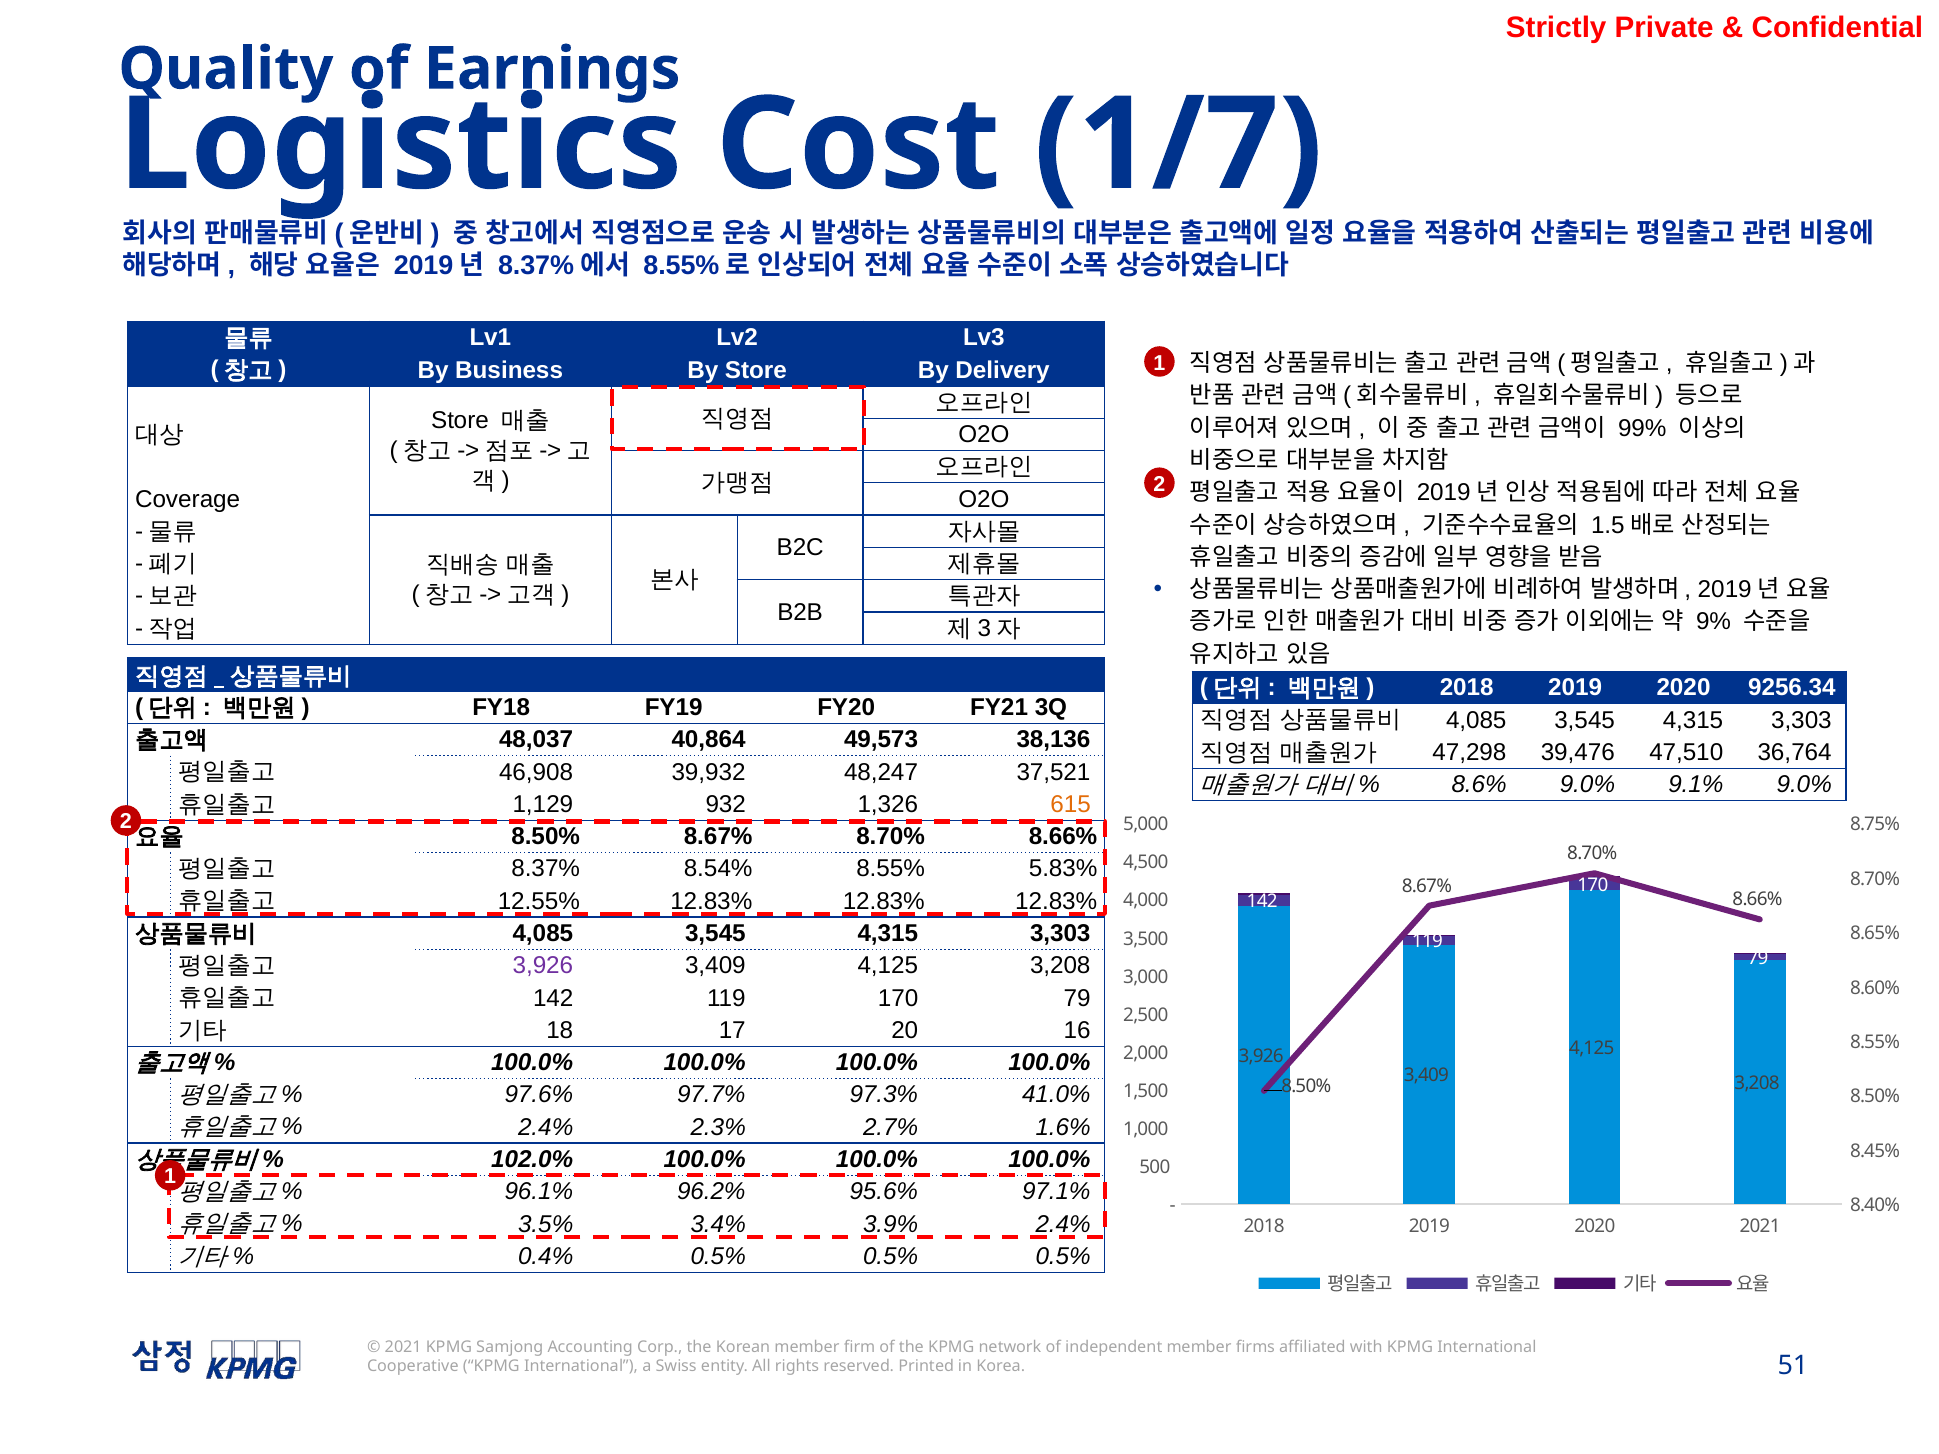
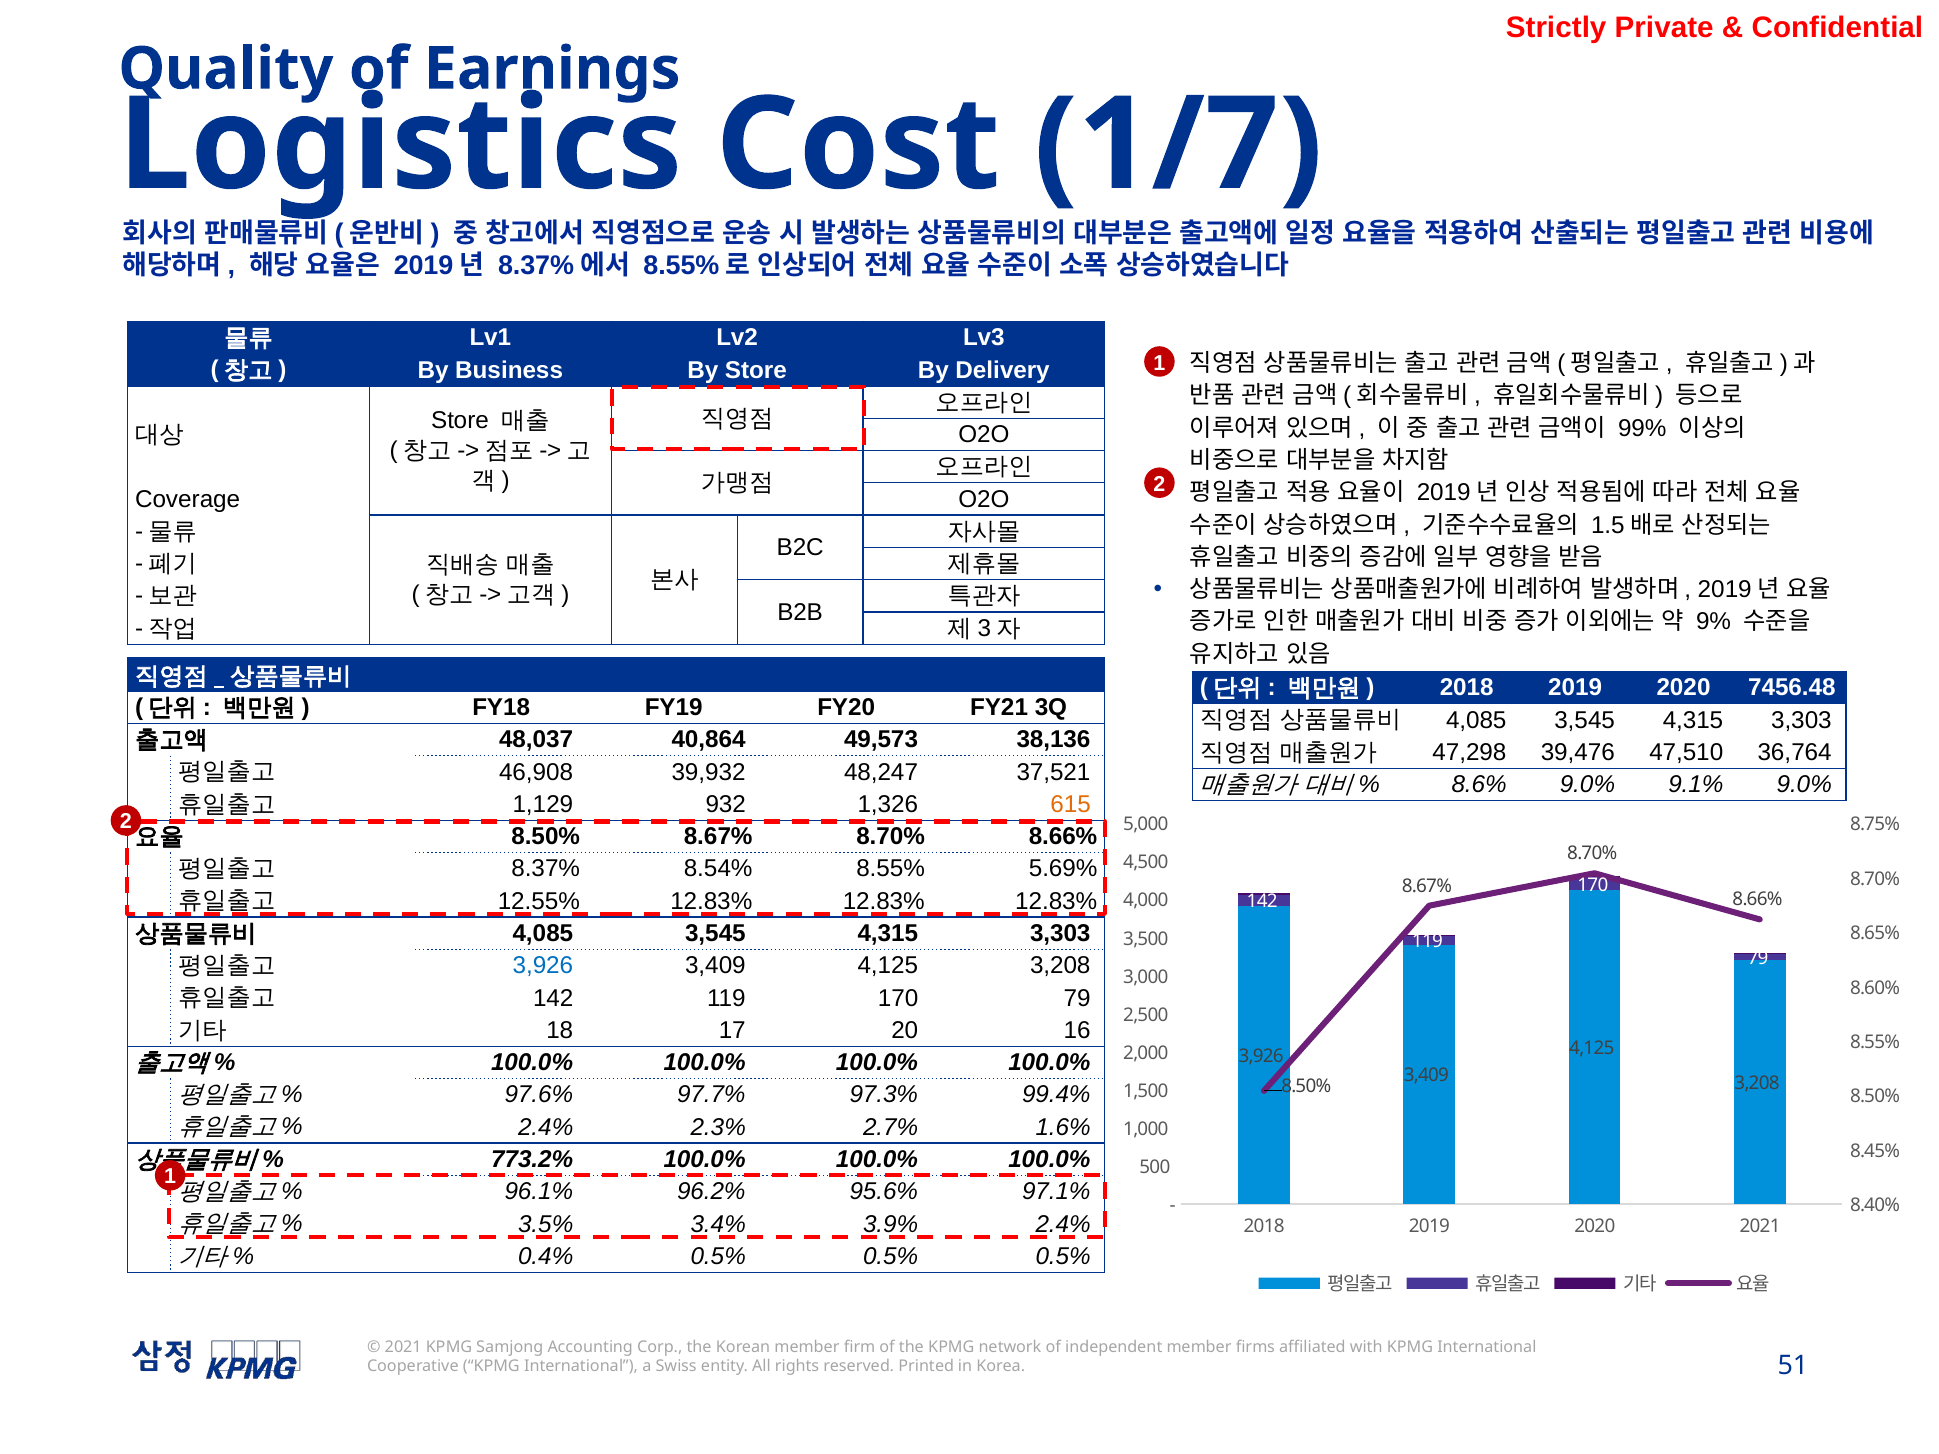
9256.34: 9256.34 -> 7456.48
5.83%: 5.83% -> 5.69%
3,926 at (543, 966) colour: purple -> blue
41.0%: 41.0% -> 99.4%
102.0%: 102.0% -> 773.2%
